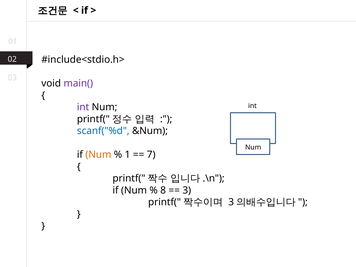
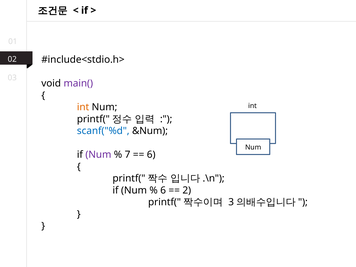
int at (83, 107) colour: purple -> orange
Num at (98, 155) colour: orange -> purple
1: 1 -> 7
7 at (151, 155): 7 -> 6
8 at (163, 190): 8 -> 6
3: 3 -> 2
